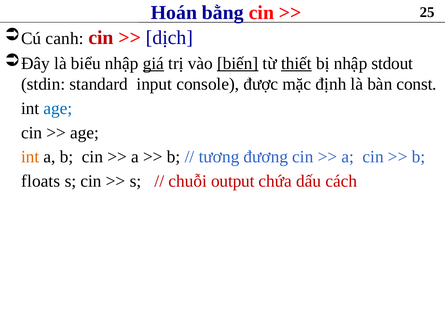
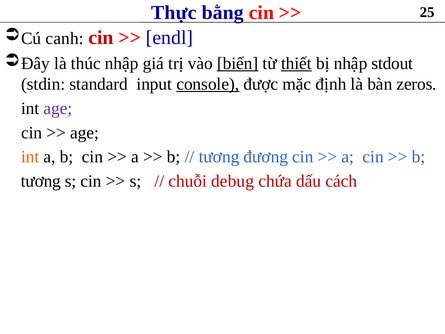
Hoán: Hoán -> Thực
dịch: dịch -> endl
biểu: biểu -> thúc
giá underline: present -> none
console underline: none -> present
const: const -> zeros
age at (58, 108) colour: blue -> purple
floats at (41, 181): floats -> tương
output: output -> debug
